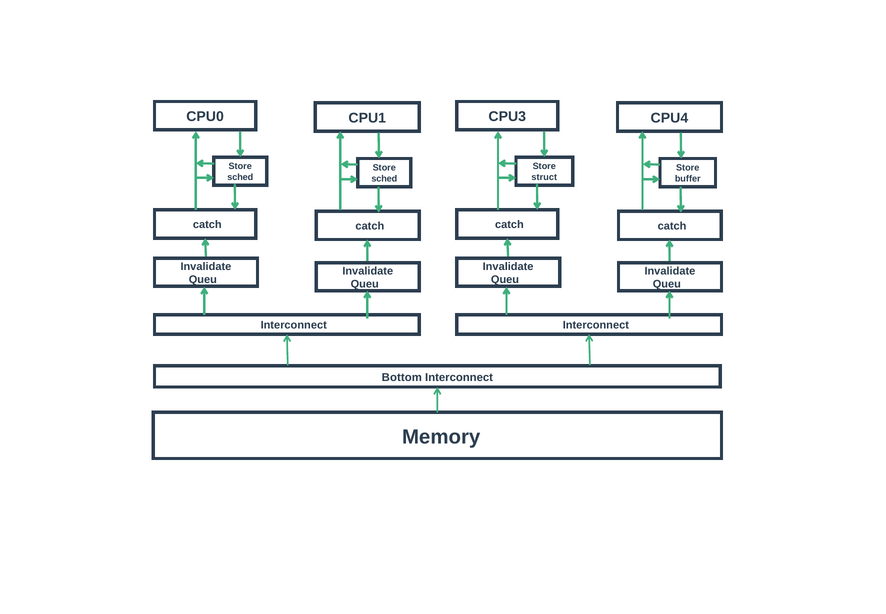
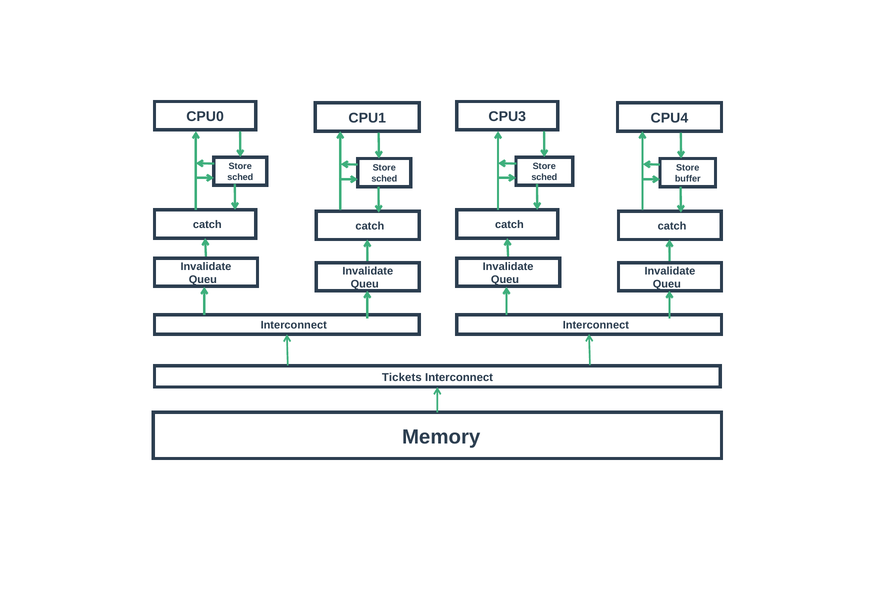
struct at (544, 177): struct -> sched
Bottom: Bottom -> Tickets
